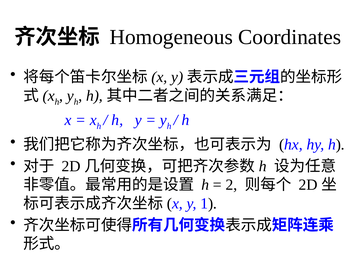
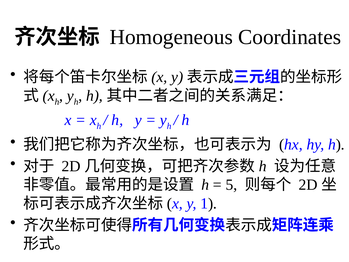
2: 2 -> 5
